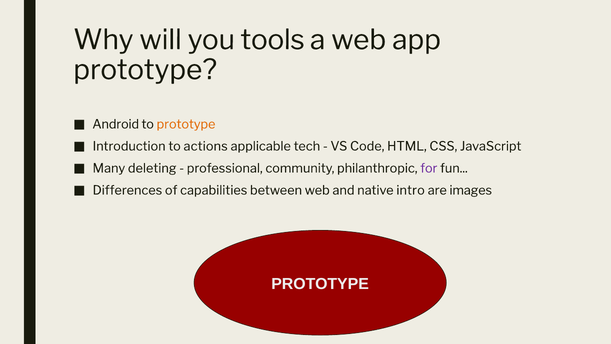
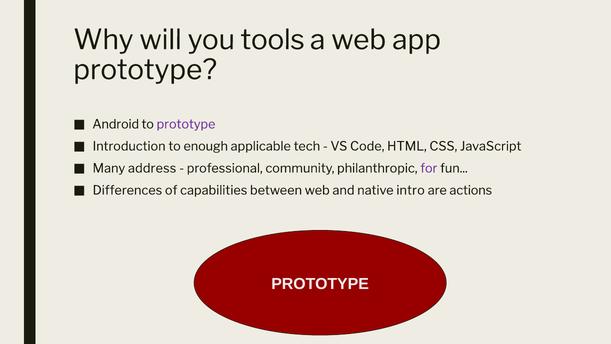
prototype at (186, 124) colour: orange -> purple
actions: actions -> enough
deleting: deleting -> address
images: images -> actions
